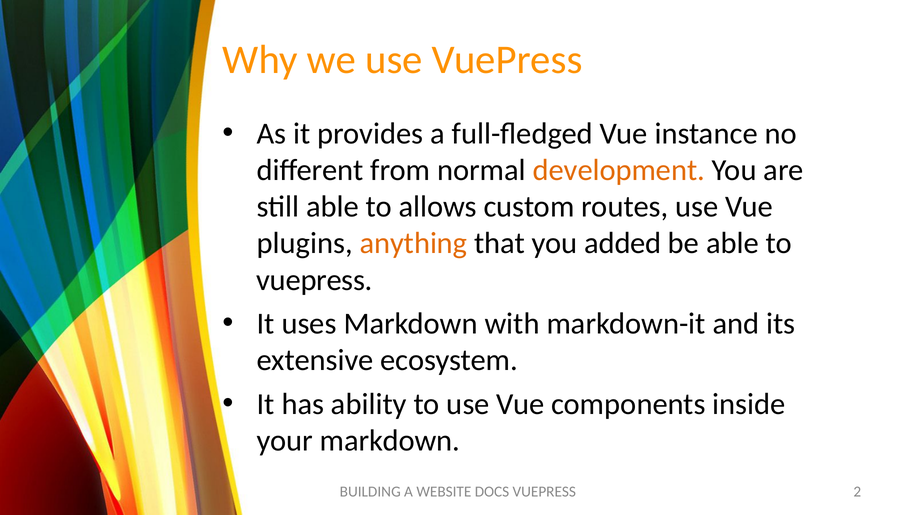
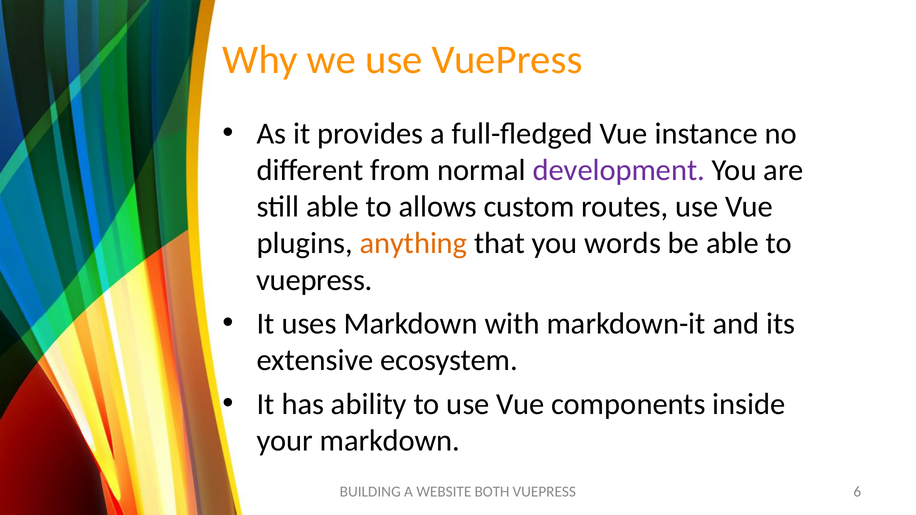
development colour: orange -> purple
added: added -> words
DOCS: DOCS -> BOTH
2: 2 -> 6
